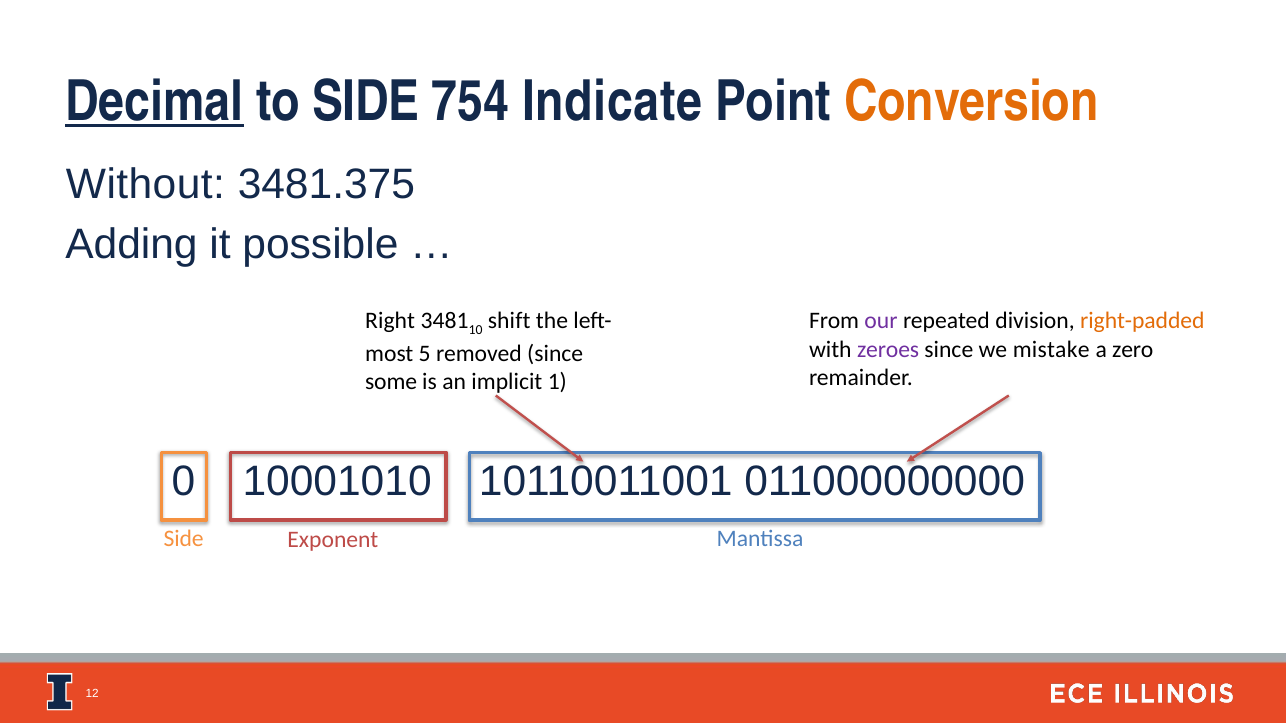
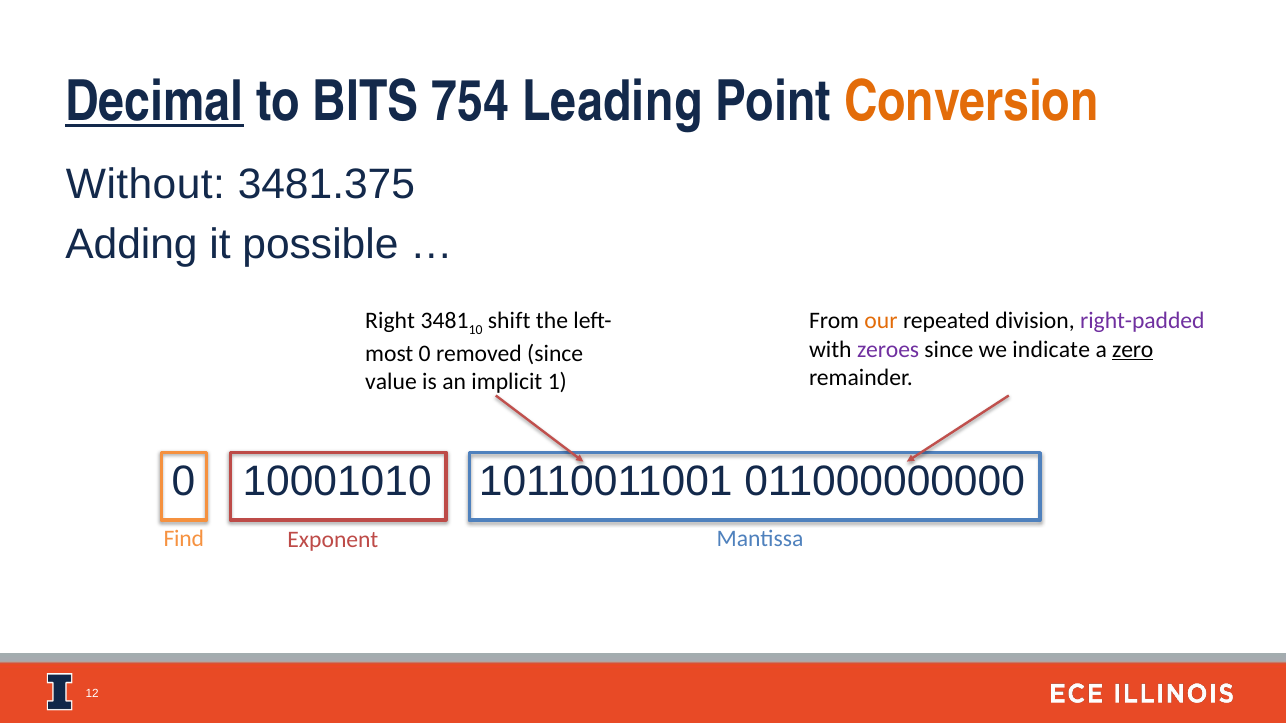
to SIDE: SIDE -> BITS
Indicate: Indicate -> Leading
our colour: purple -> orange
right-padded colour: orange -> purple
mistake: mistake -> indicate
zero underline: none -> present
5 at (425, 354): 5 -> 0
some: some -> value
Side at (184, 538): Side -> Find
